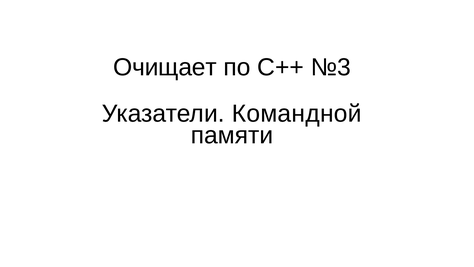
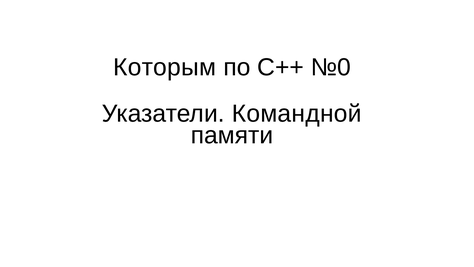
Очищает: Очищает -> Которым
№3: №3 -> №0
